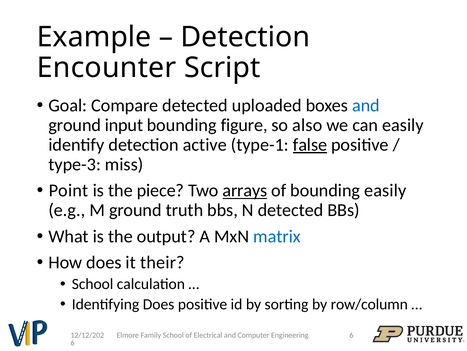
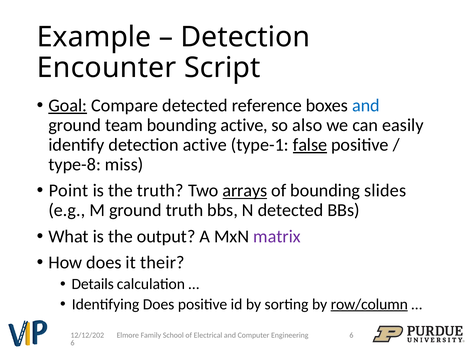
Goal underline: none -> present
uploaded: uploaded -> reference
input: input -> team
bounding figure: figure -> active
type-3: type-3 -> type-8
the piece: piece -> truth
bounding easily: easily -> slides
matrix colour: blue -> purple
School at (93, 284): School -> Details
row/column underline: none -> present
